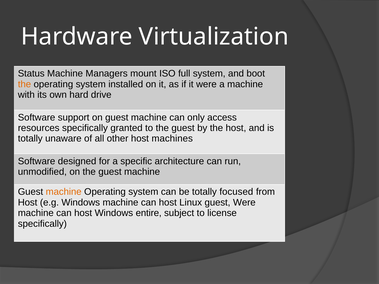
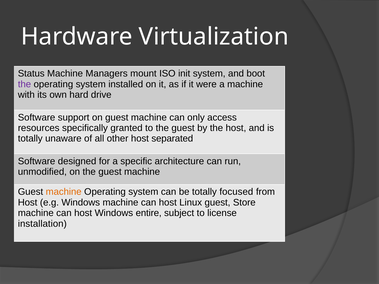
full: full -> init
the at (24, 84) colour: orange -> purple
machines: machines -> separated
guest Were: Were -> Store
specifically at (42, 224): specifically -> installation
